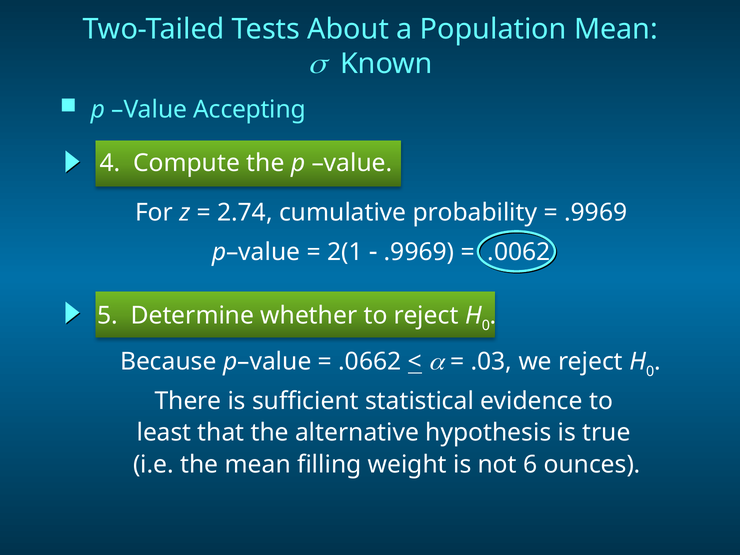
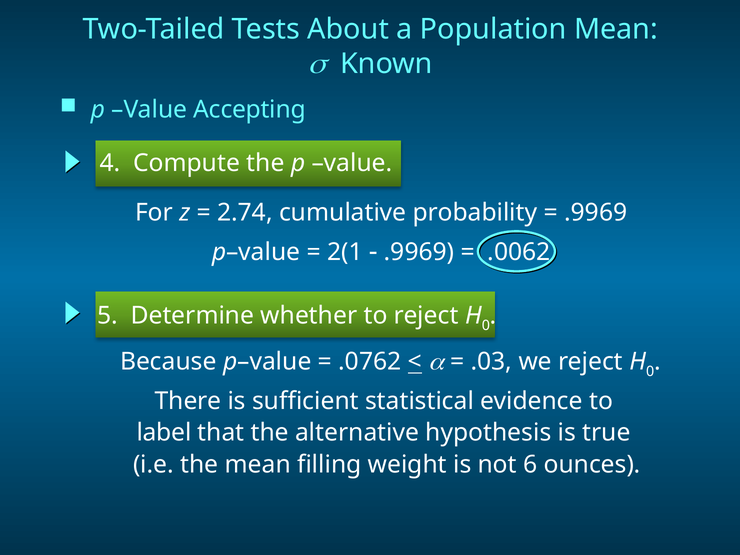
.0662: .0662 -> .0762
least: least -> label
